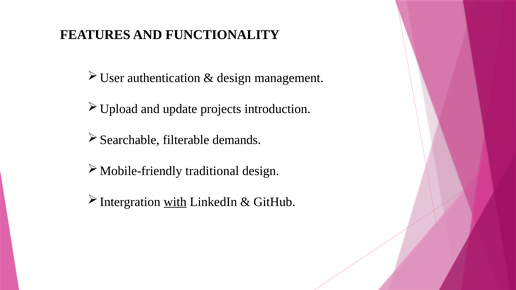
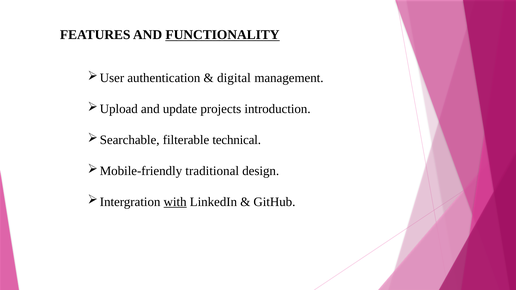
FUNCTIONALITY underline: none -> present
design at (234, 78): design -> digital
demands: demands -> technical
